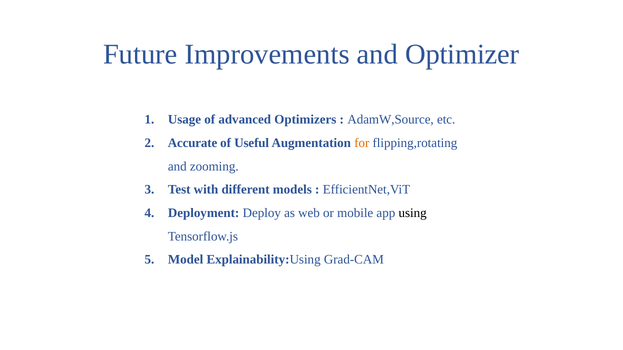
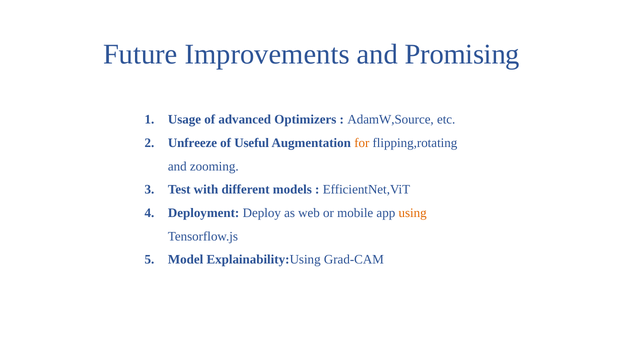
Optimizer: Optimizer -> Promising
Accurate: Accurate -> Unfreeze
using colour: black -> orange
